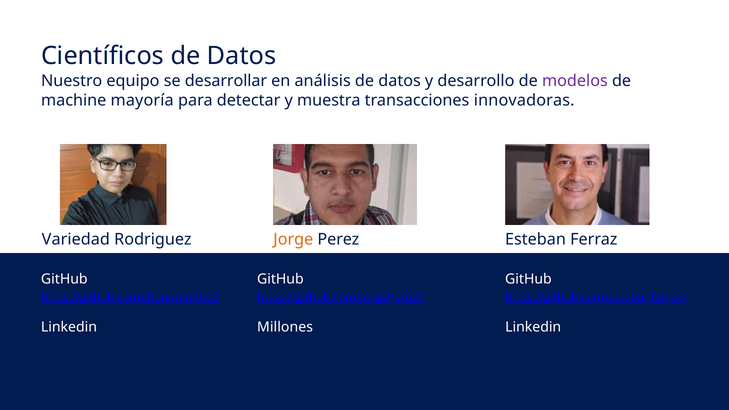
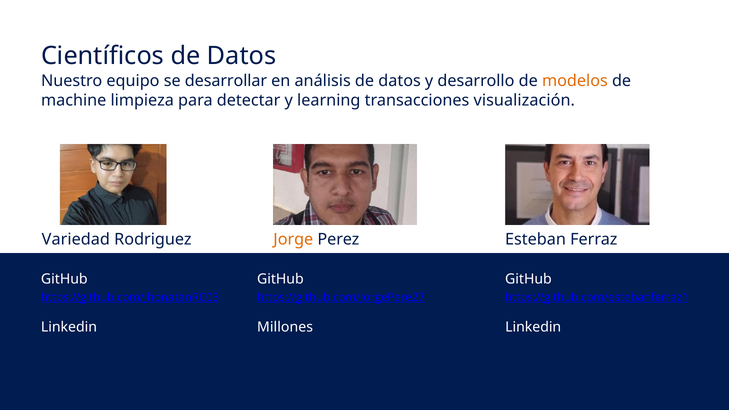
modelos colour: purple -> orange
mayoría: mayoría -> limpieza
muestra: muestra -> learning
innovadoras: innovadoras -> visualización
